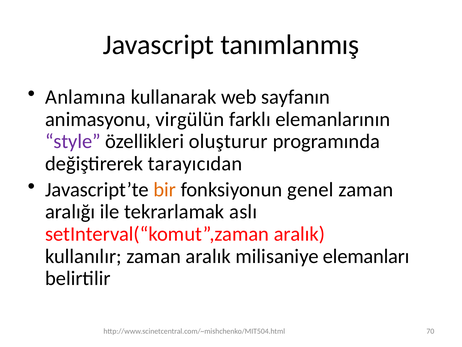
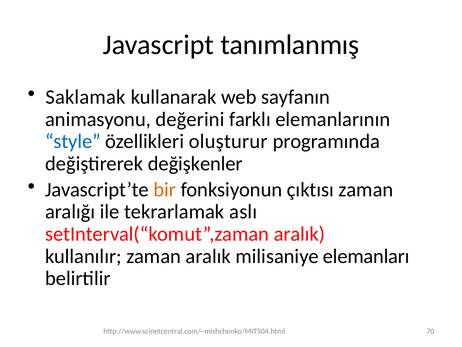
Anlamına: Anlamına -> Saklamak
virgülün: virgülün -> değerini
style colour: purple -> blue
tarayıcıdan: tarayıcıdan -> değişkenler
genel: genel -> çıktısı
